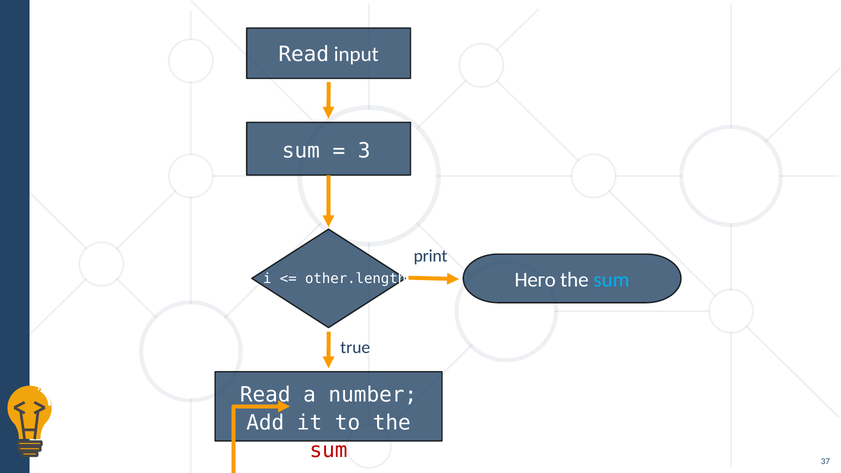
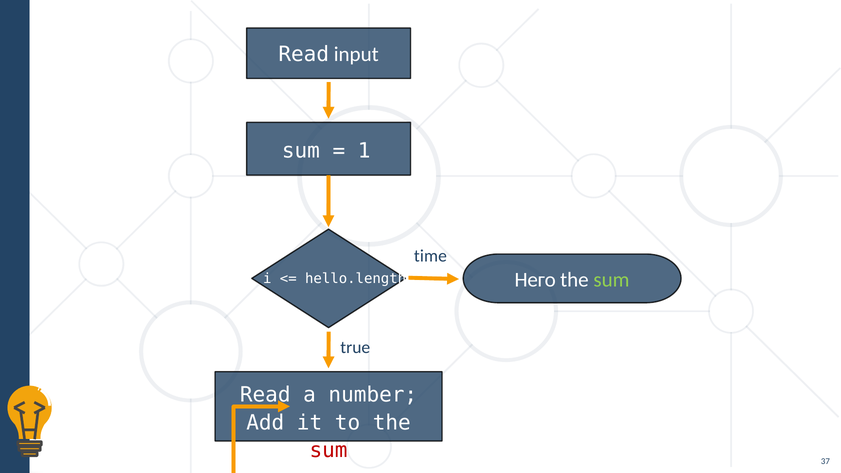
3: 3 -> 1
print: print -> time
sum at (611, 280) colour: light blue -> light green
other.length: other.length -> hello.length
